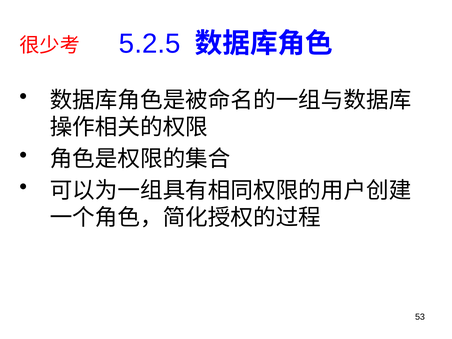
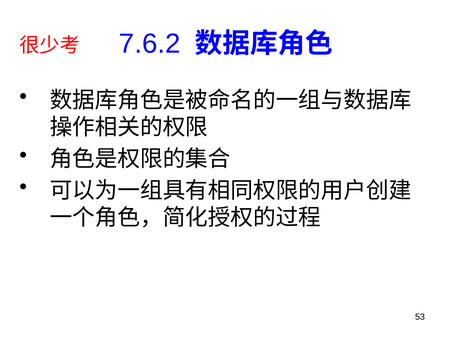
5.2.5: 5.2.5 -> 7.6.2
